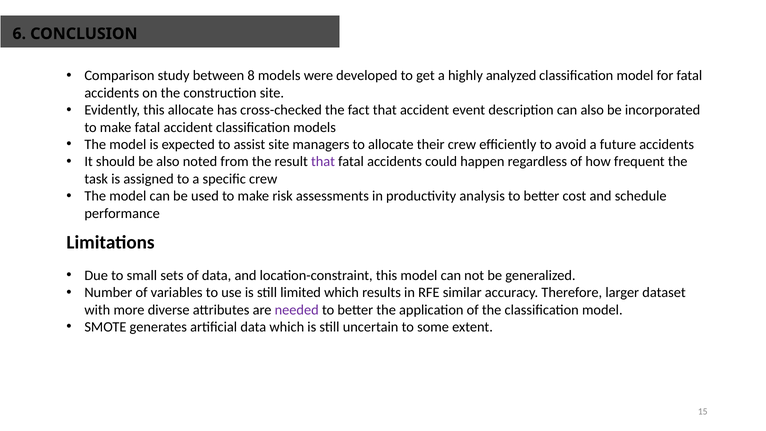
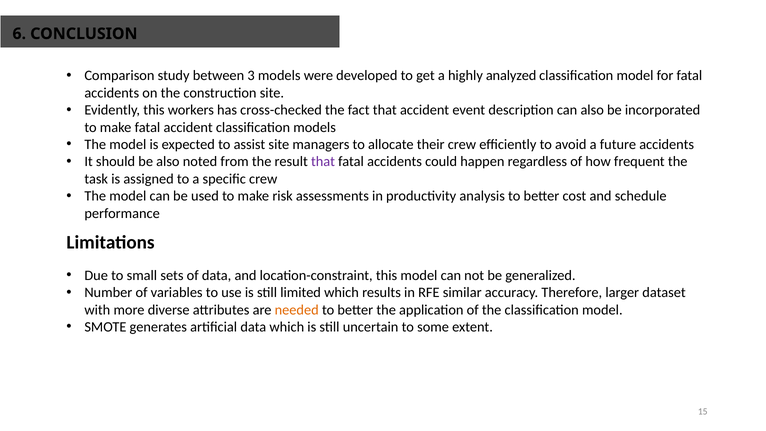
8: 8 -> 3
this allocate: allocate -> workers
needed colour: purple -> orange
